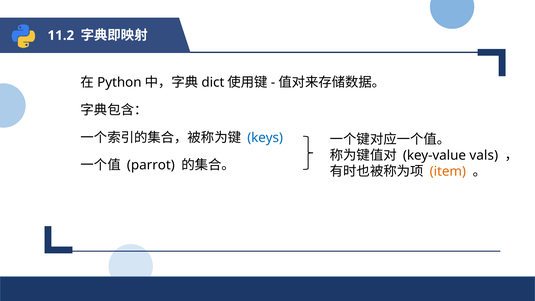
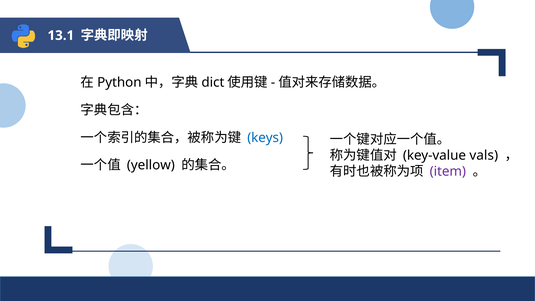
11.2: 11.2 -> 13.1
parrot: parrot -> yellow
item colour: orange -> purple
